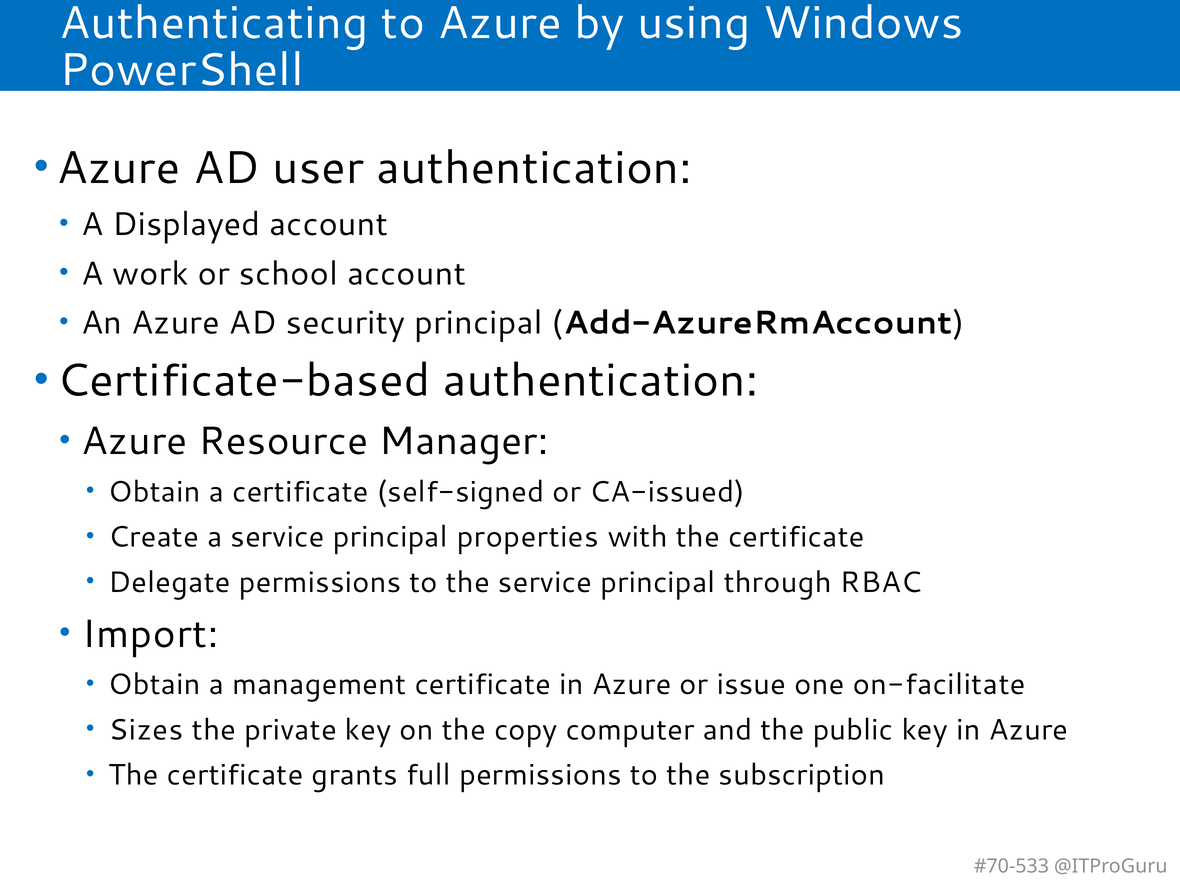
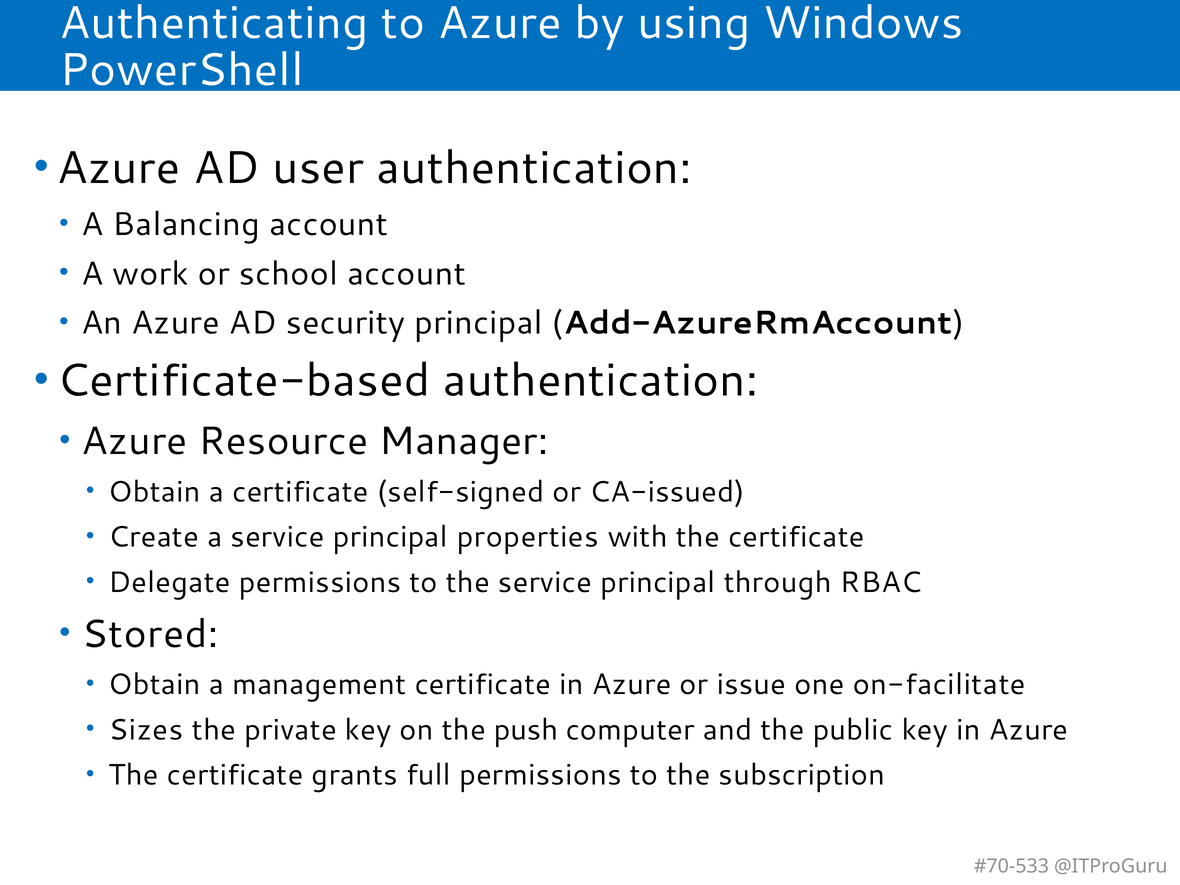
Displayed: Displayed -> Balancing
Import: Import -> Stored
copy: copy -> push
